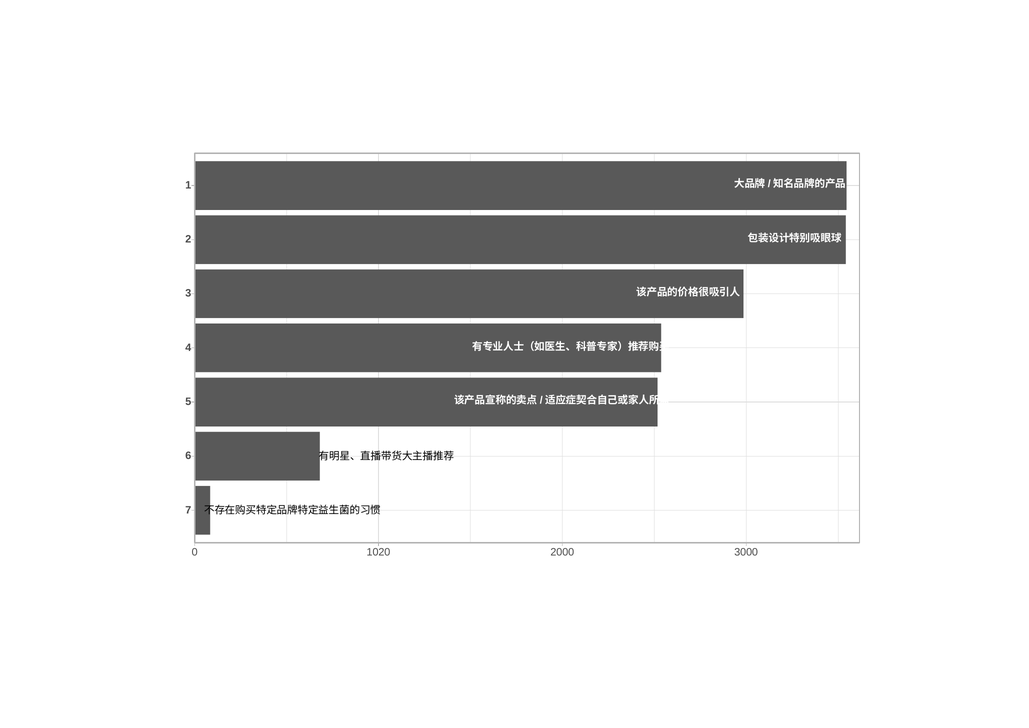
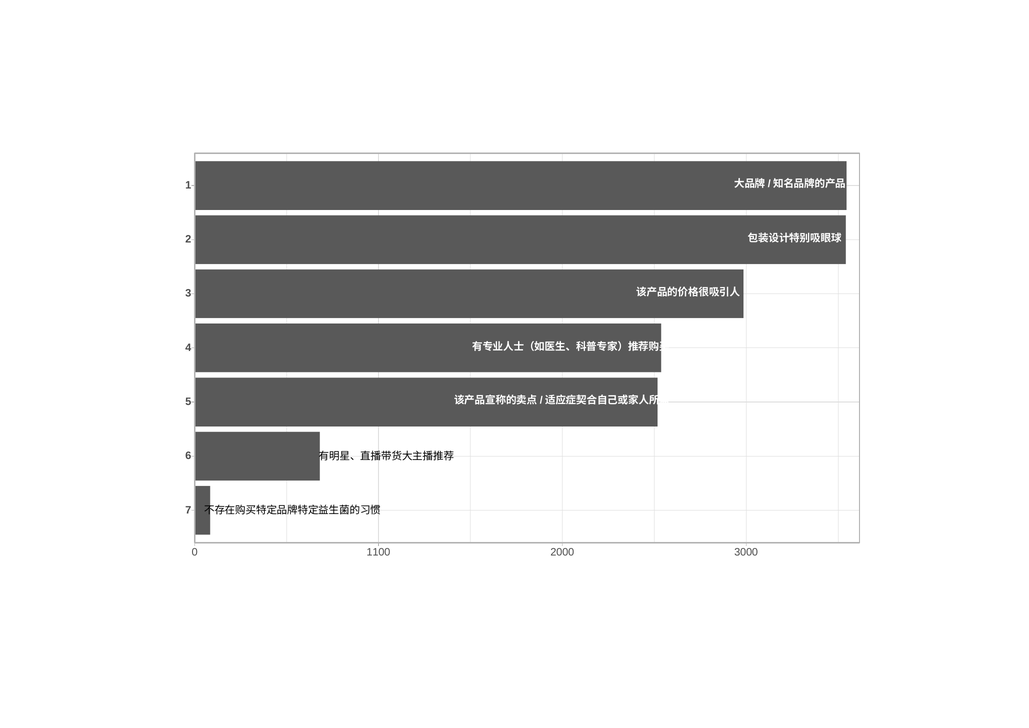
1020: 1020 -> 1100
